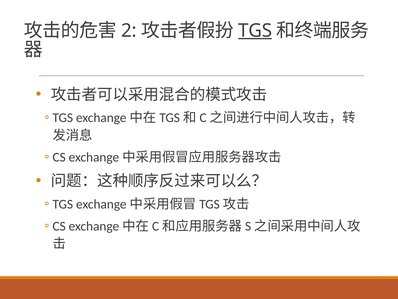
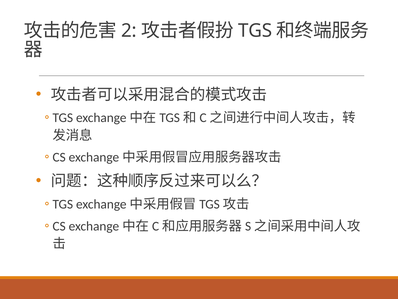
TGS underline: present -> none
